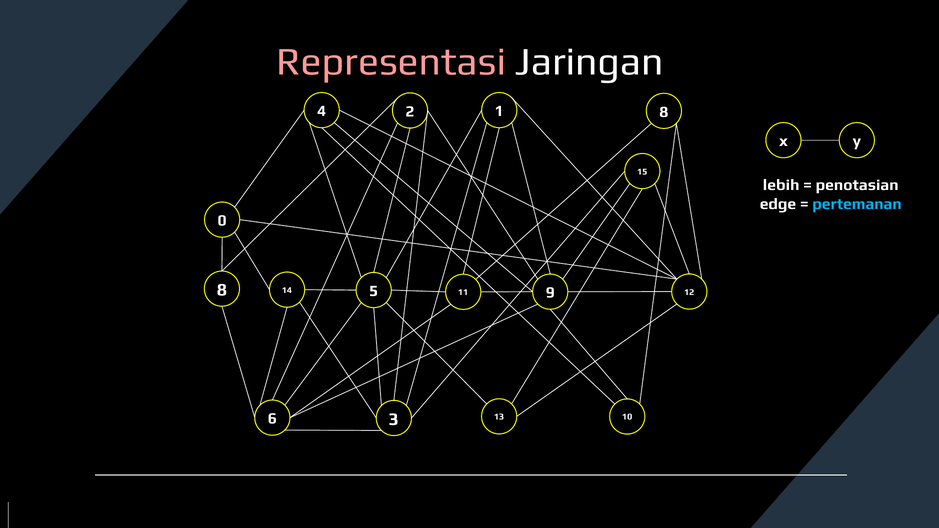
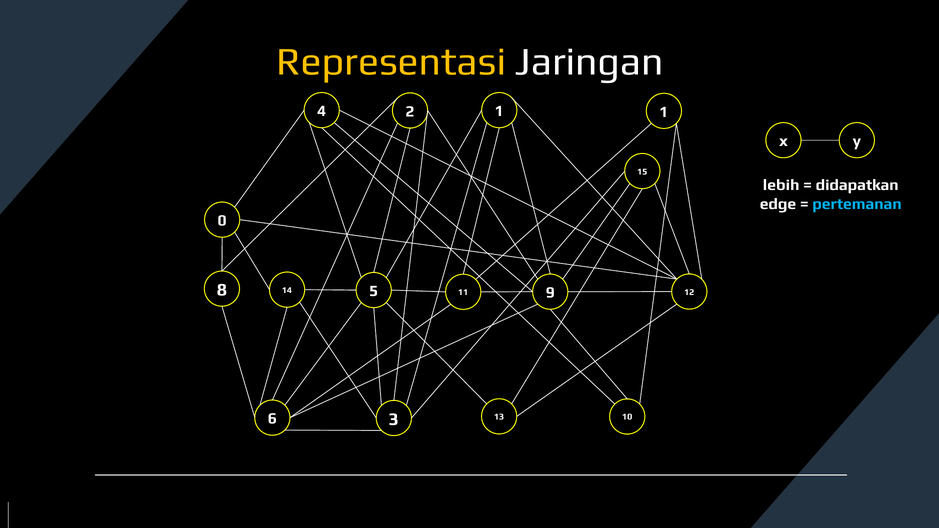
Representasi colour: pink -> yellow
4 8: 8 -> 1
penotasian: penotasian -> didapatkan
